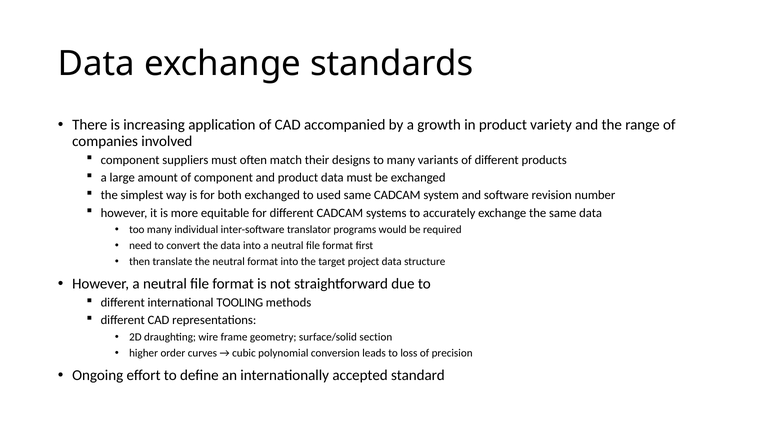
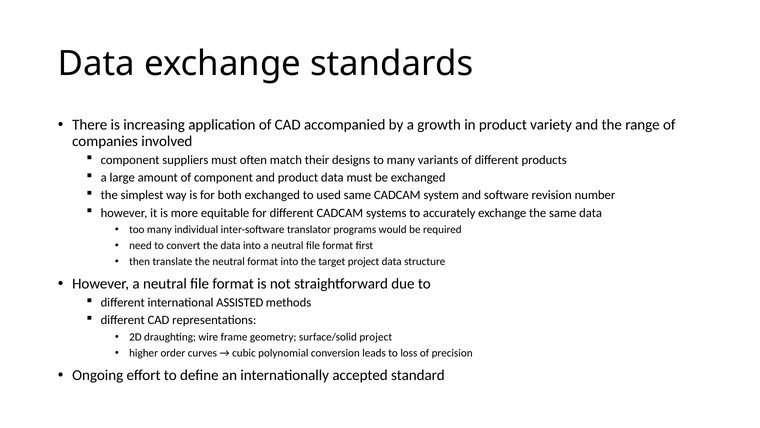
TOOLING: TOOLING -> ASSISTED
surface/solid section: section -> project
